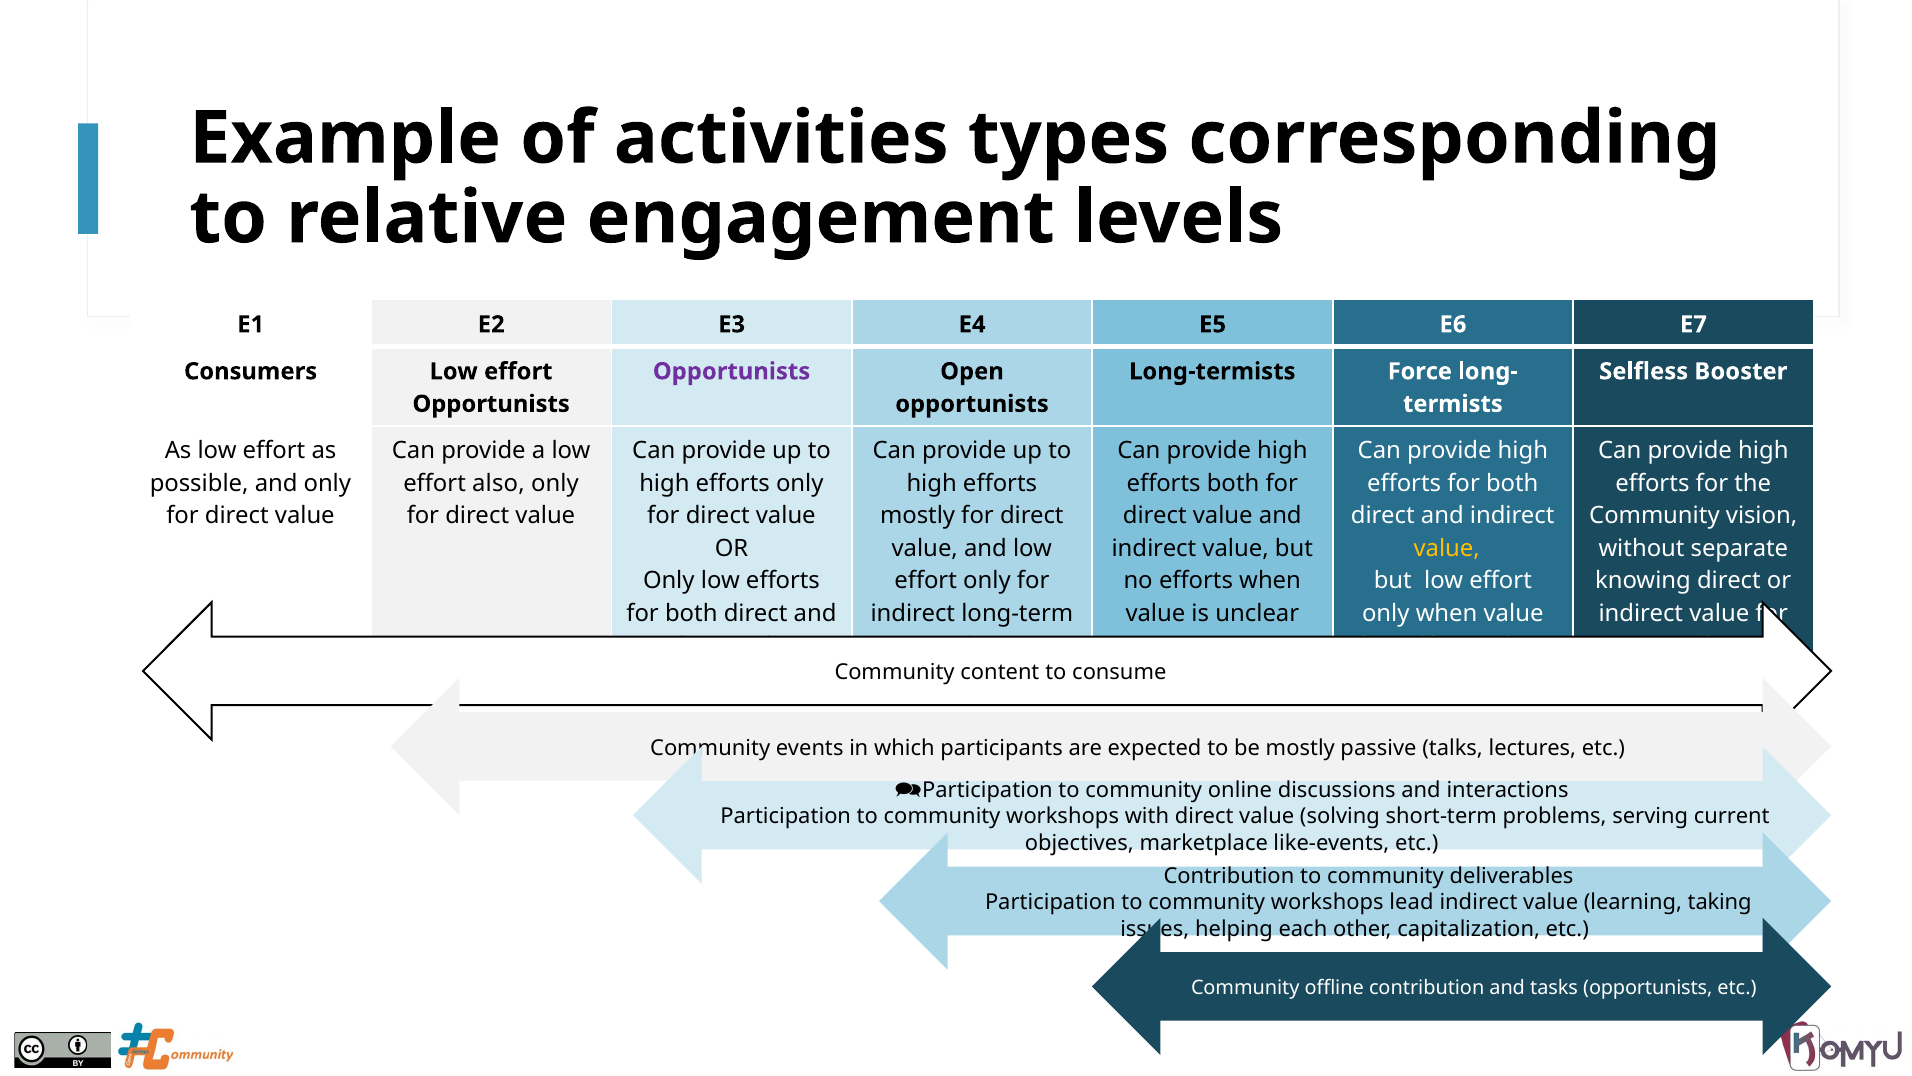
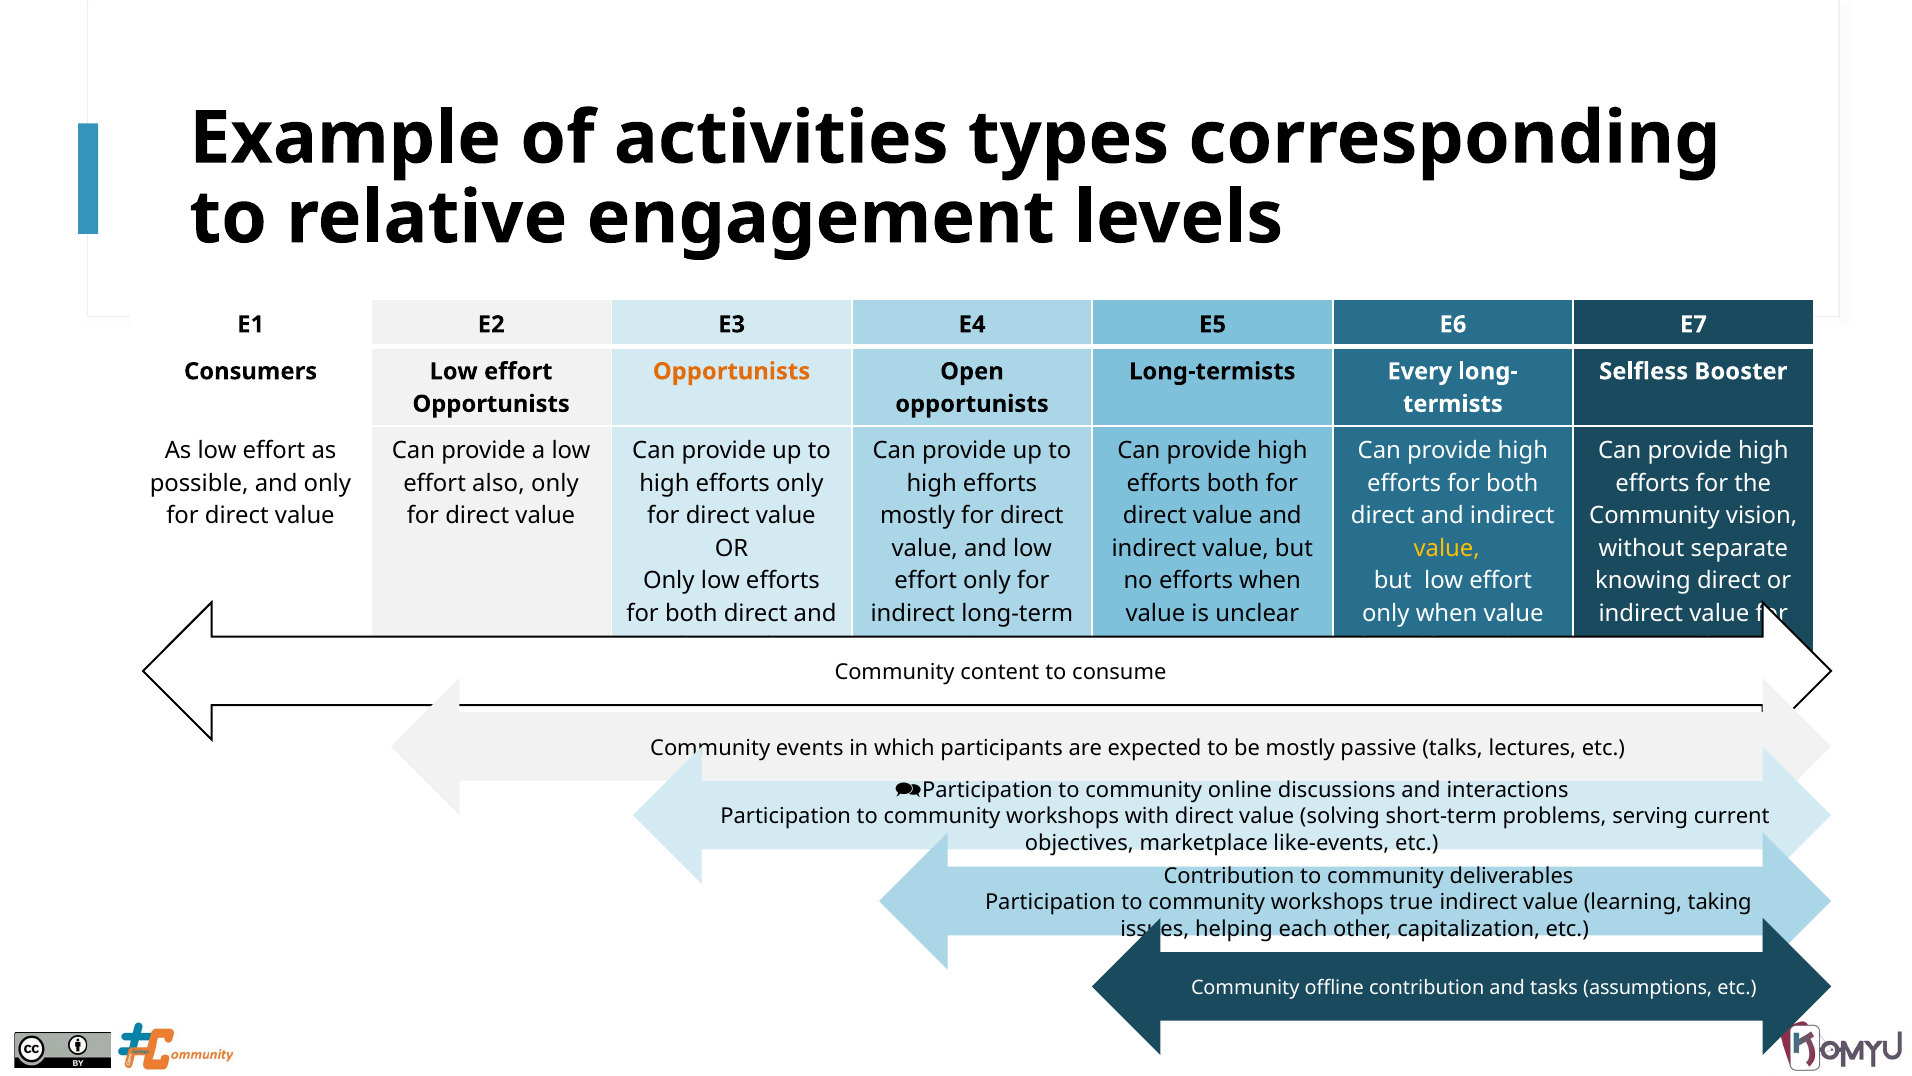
Opportunists at (732, 371) colour: purple -> orange
Force: Force -> Every
lead: lead -> true
tasks opportunists: opportunists -> assumptions
